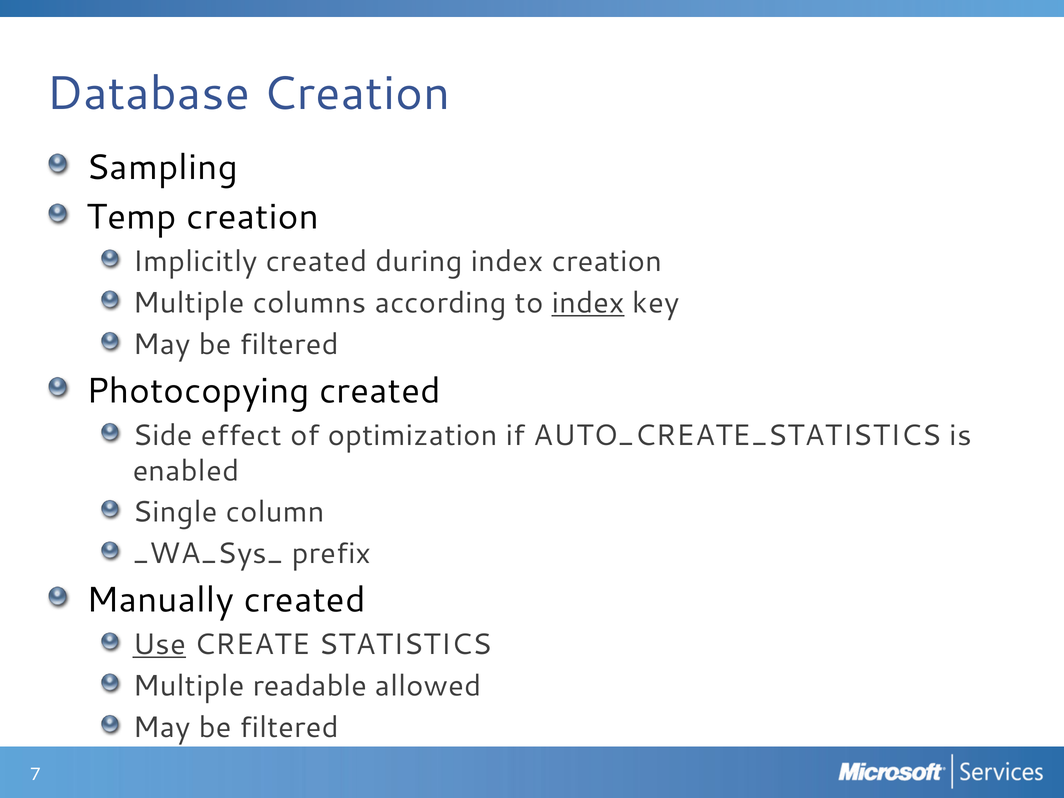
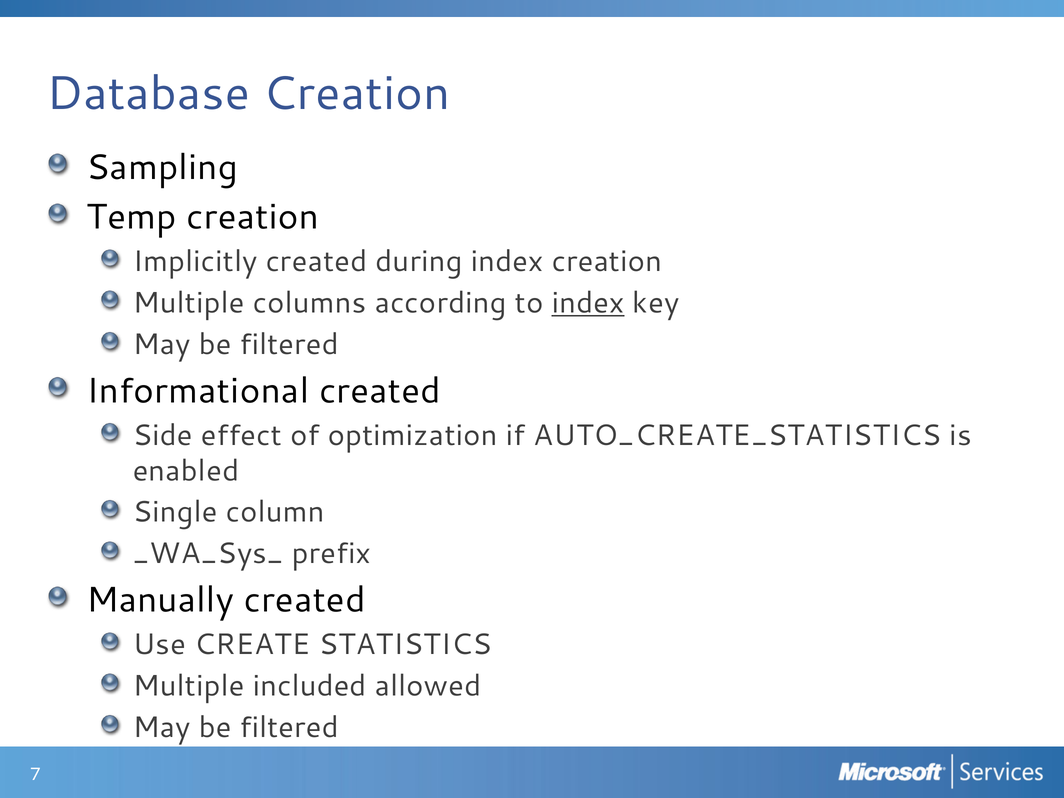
Photocopying: Photocopying -> Informational
Use underline: present -> none
readable: readable -> included
